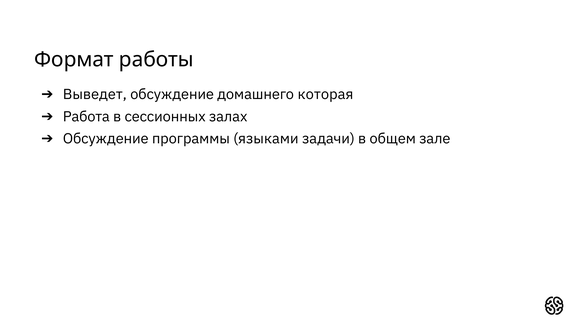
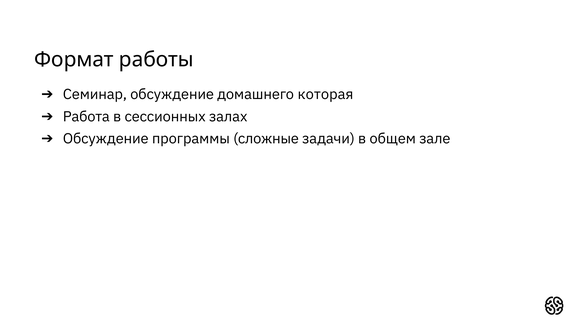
Выведет: Выведет -> Семинар
языками: языками -> сложные
